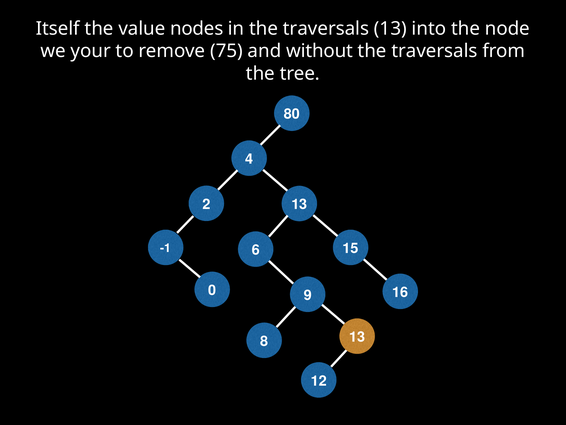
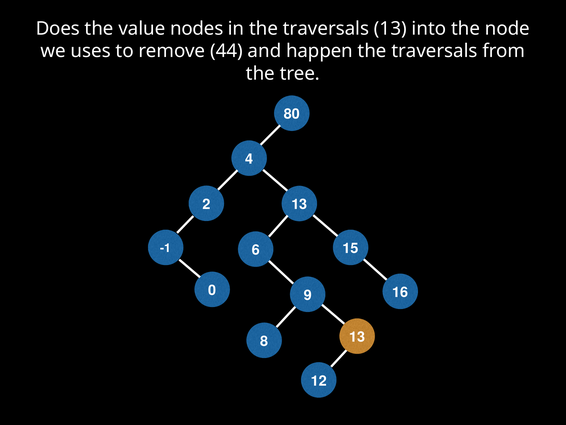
Itself: Itself -> Does
your: your -> uses
75: 75 -> 44
without: without -> happen
